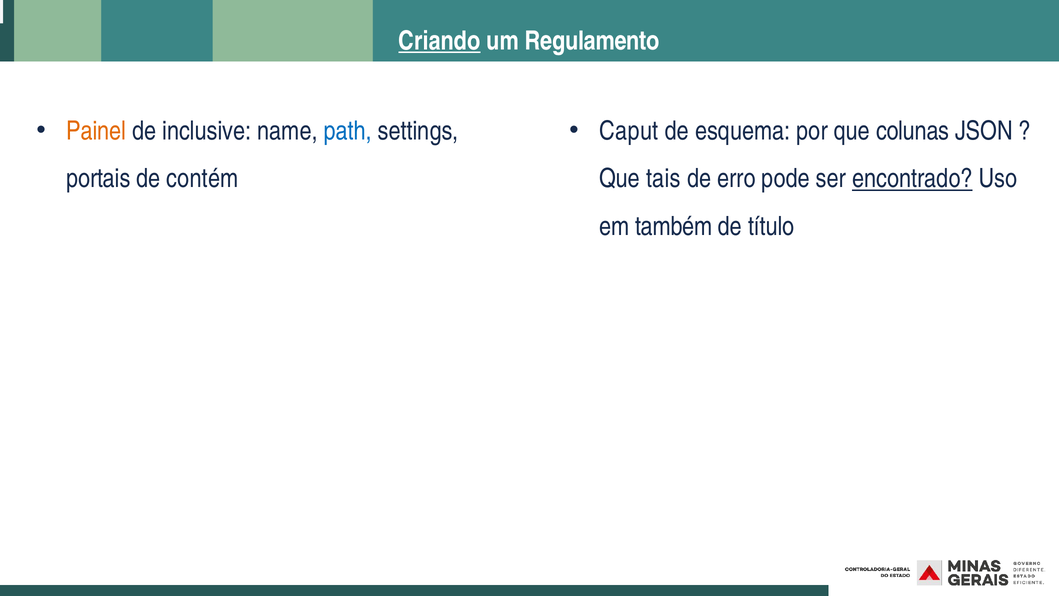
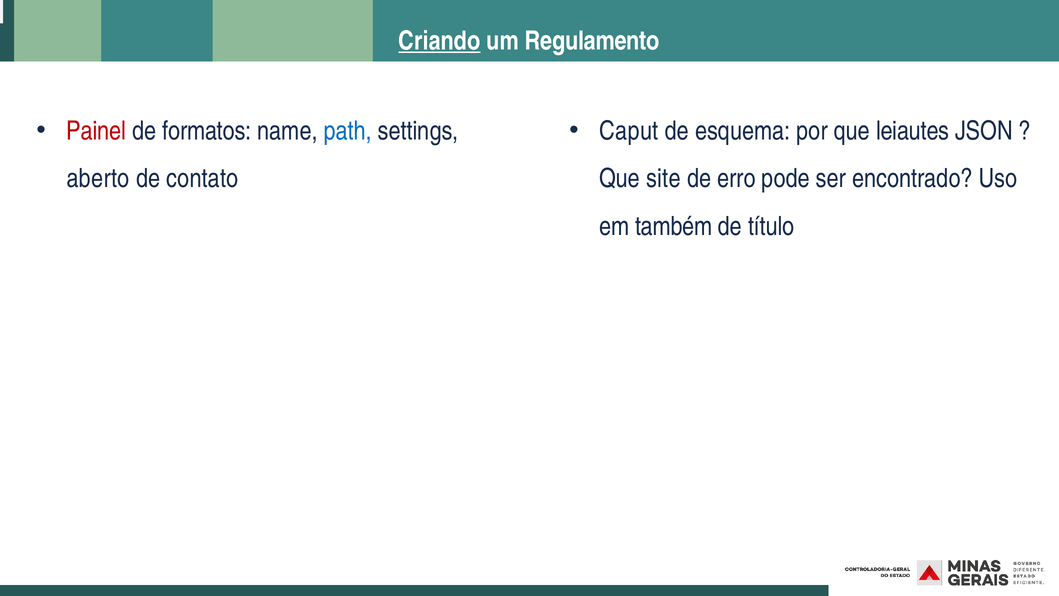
Painel colour: orange -> red
inclusive: inclusive -> formatos
colunas: colunas -> leiautes
portais: portais -> aberto
contém: contém -> contato
tais: tais -> site
encontrado underline: present -> none
